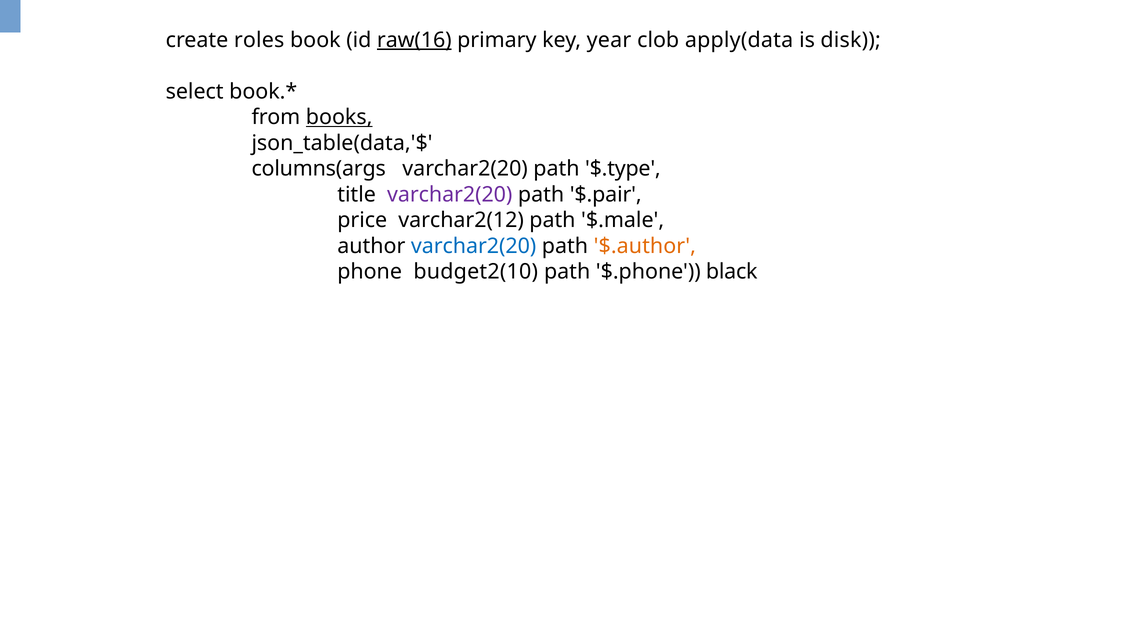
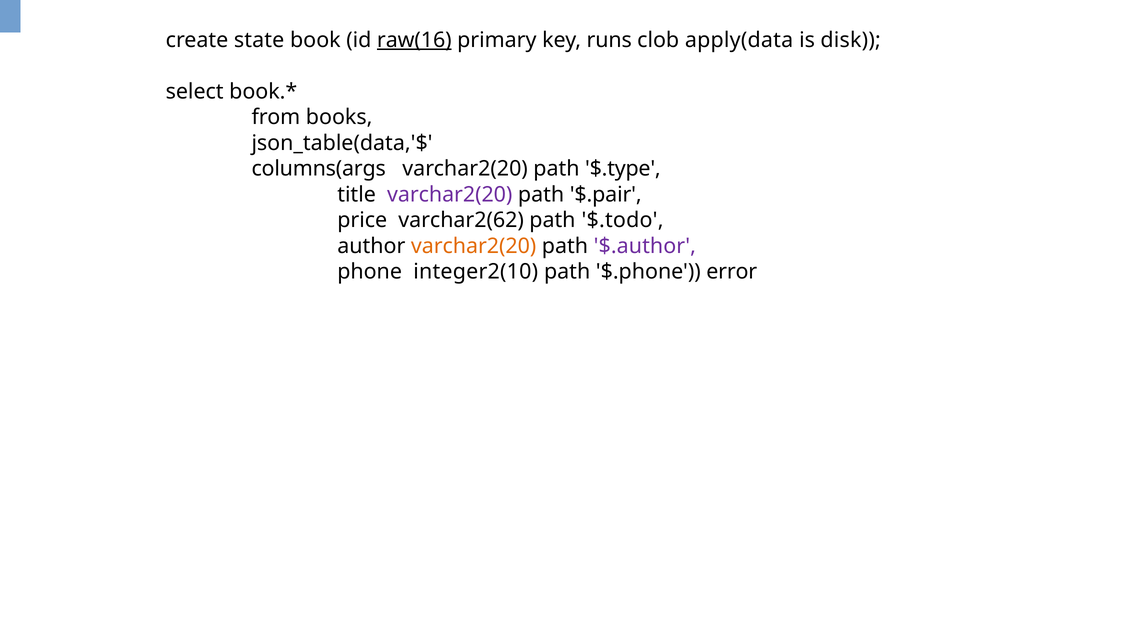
roles: roles -> state
year: year -> runs
books underline: present -> none
varchar2(12: varchar2(12 -> varchar2(62
$.male: $.male -> $.todo
varchar2(20 at (474, 246) colour: blue -> orange
$.author colour: orange -> purple
budget2(10: budget2(10 -> integer2(10
black: black -> error
